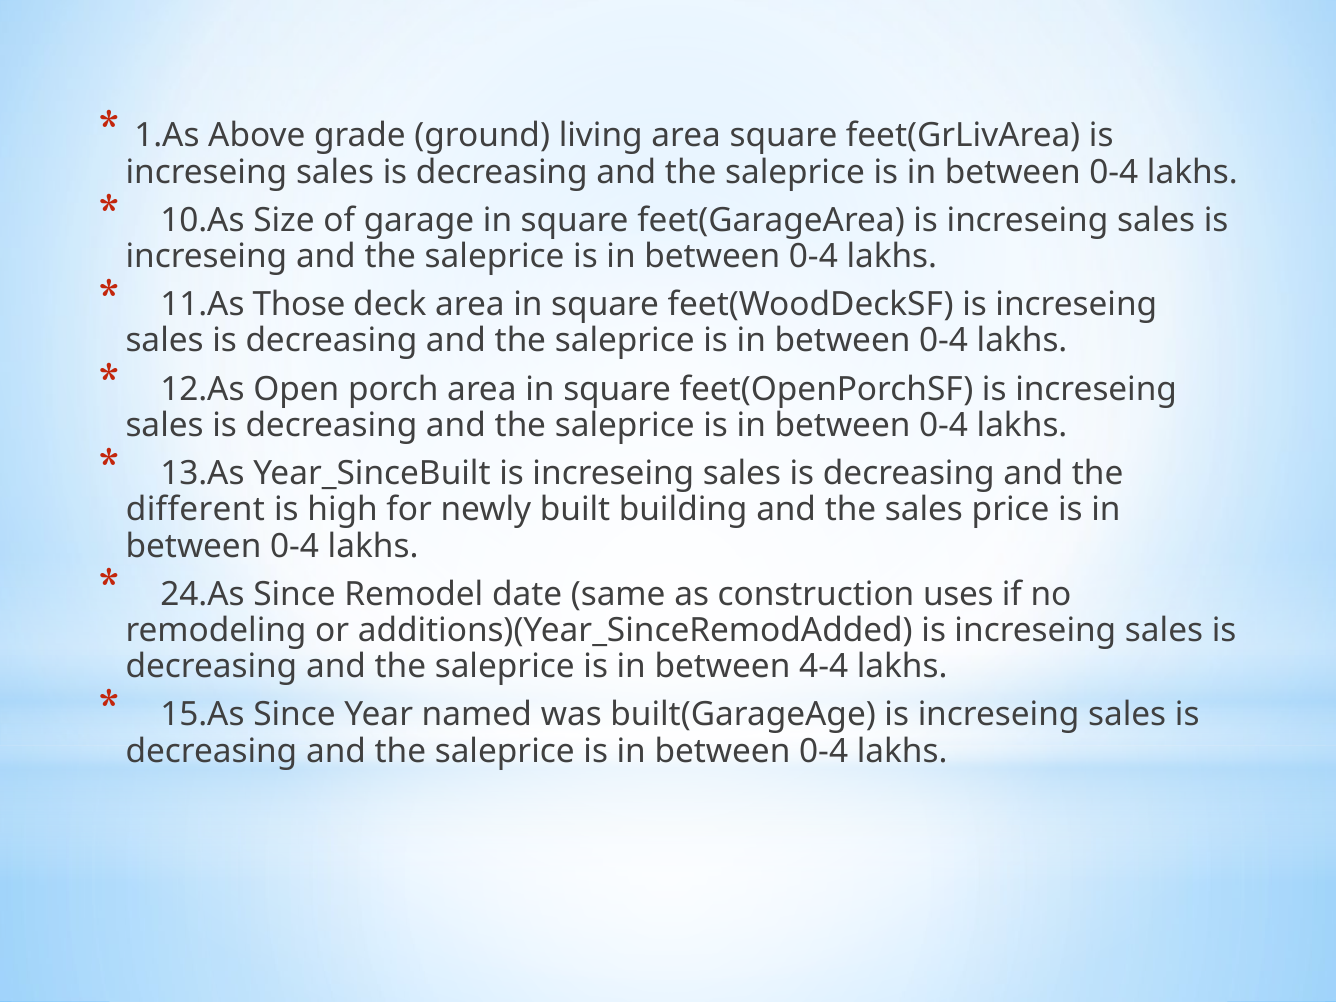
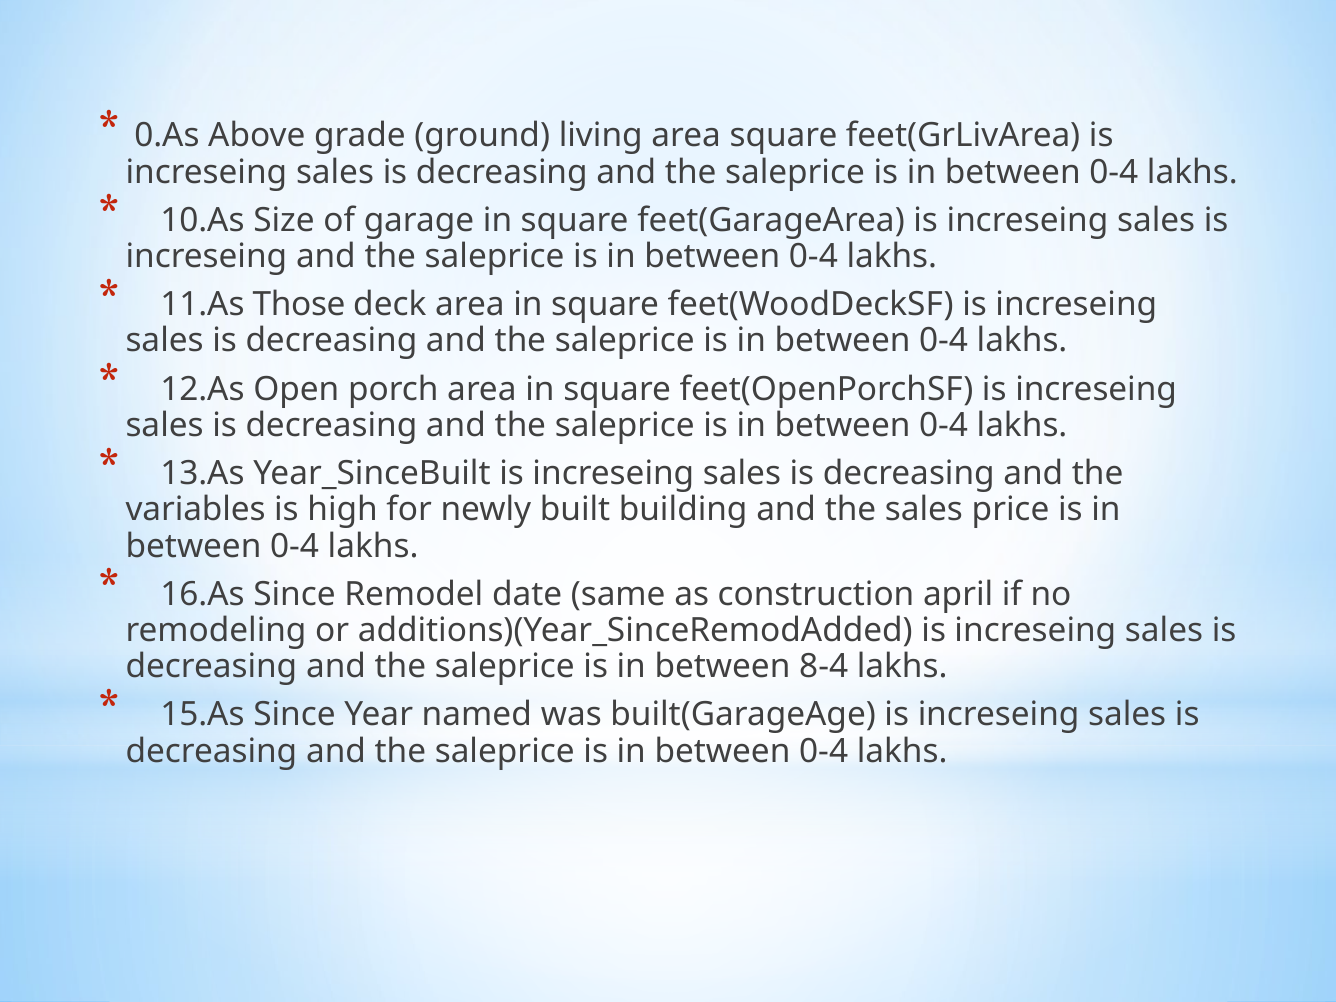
1.As: 1.As -> 0.As
different: different -> variables
24.As: 24.As -> 16.As
uses: uses -> april
4-4: 4-4 -> 8-4
